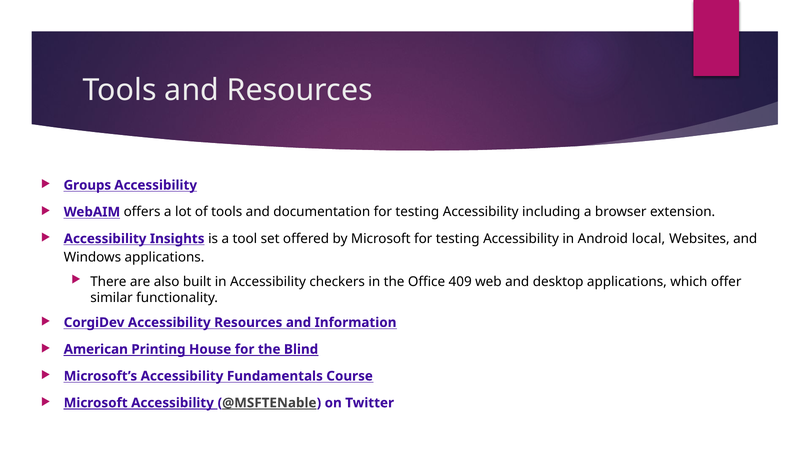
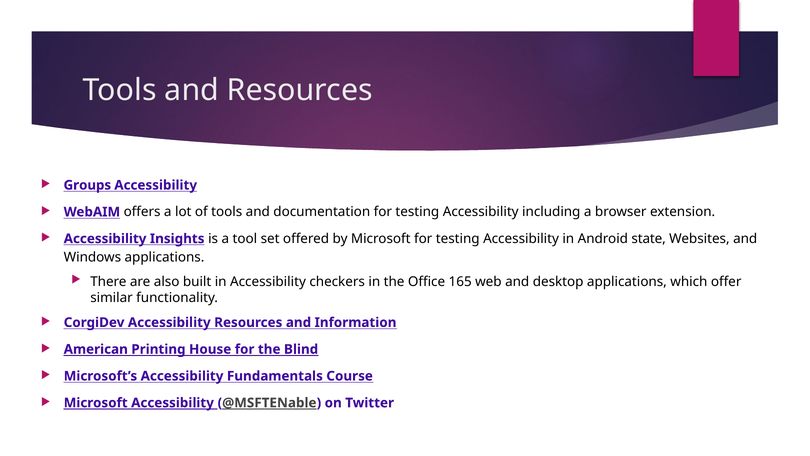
local: local -> state
409: 409 -> 165
